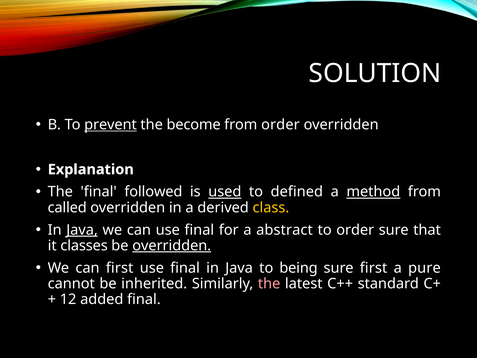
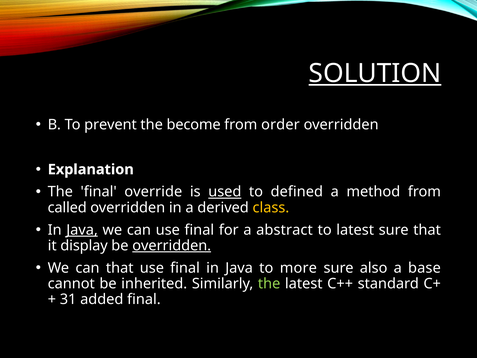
SOLUTION underline: none -> present
prevent underline: present -> none
followed: followed -> override
method underline: present -> none
to order: order -> latest
classes: classes -> display
can first: first -> that
being: being -> more
sure first: first -> also
pure: pure -> base
the at (269, 284) colour: pink -> light green
12: 12 -> 31
